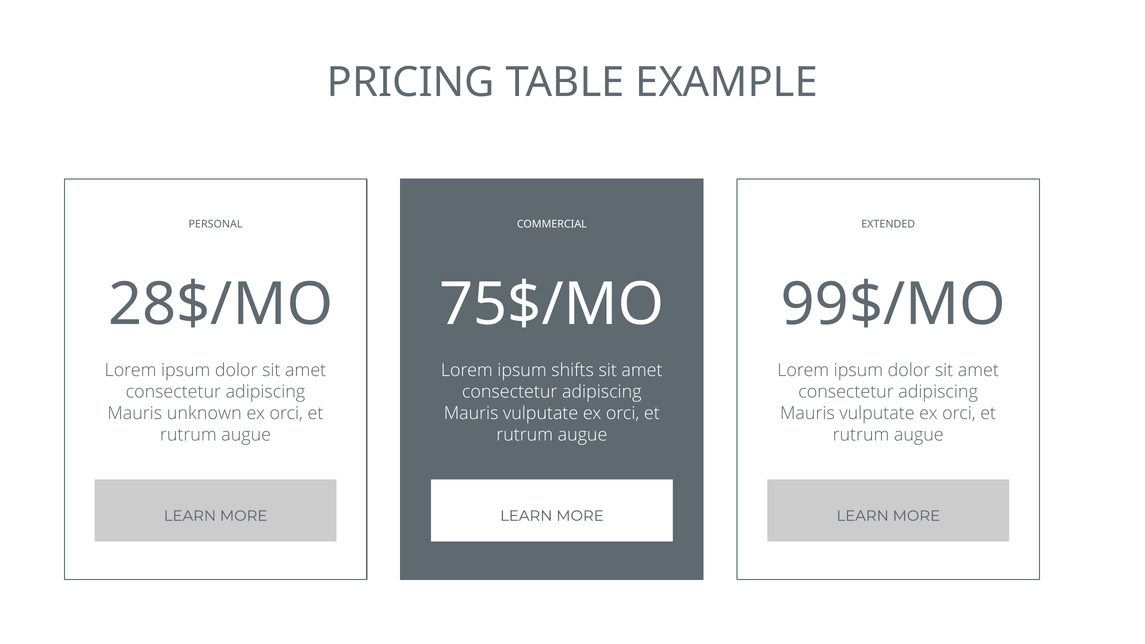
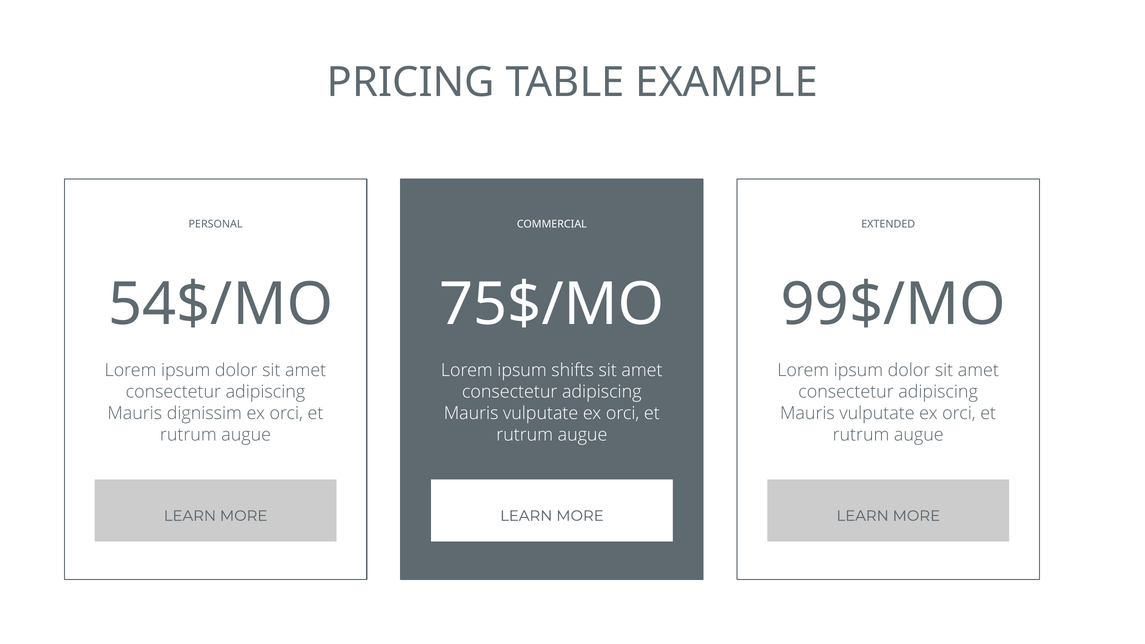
28$/MO: 28$/MO -> 54$/MO
unknown: unknown -> dignissim
